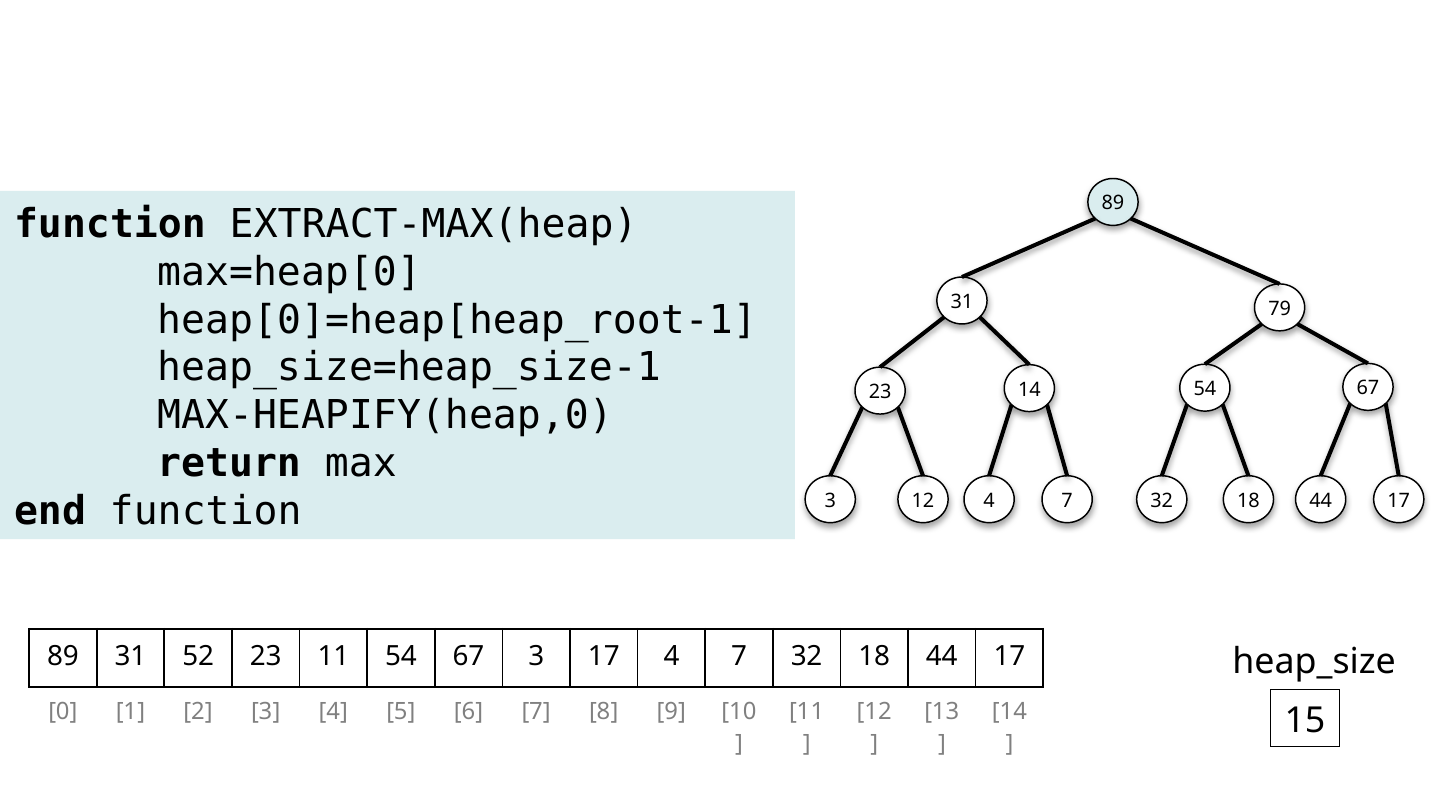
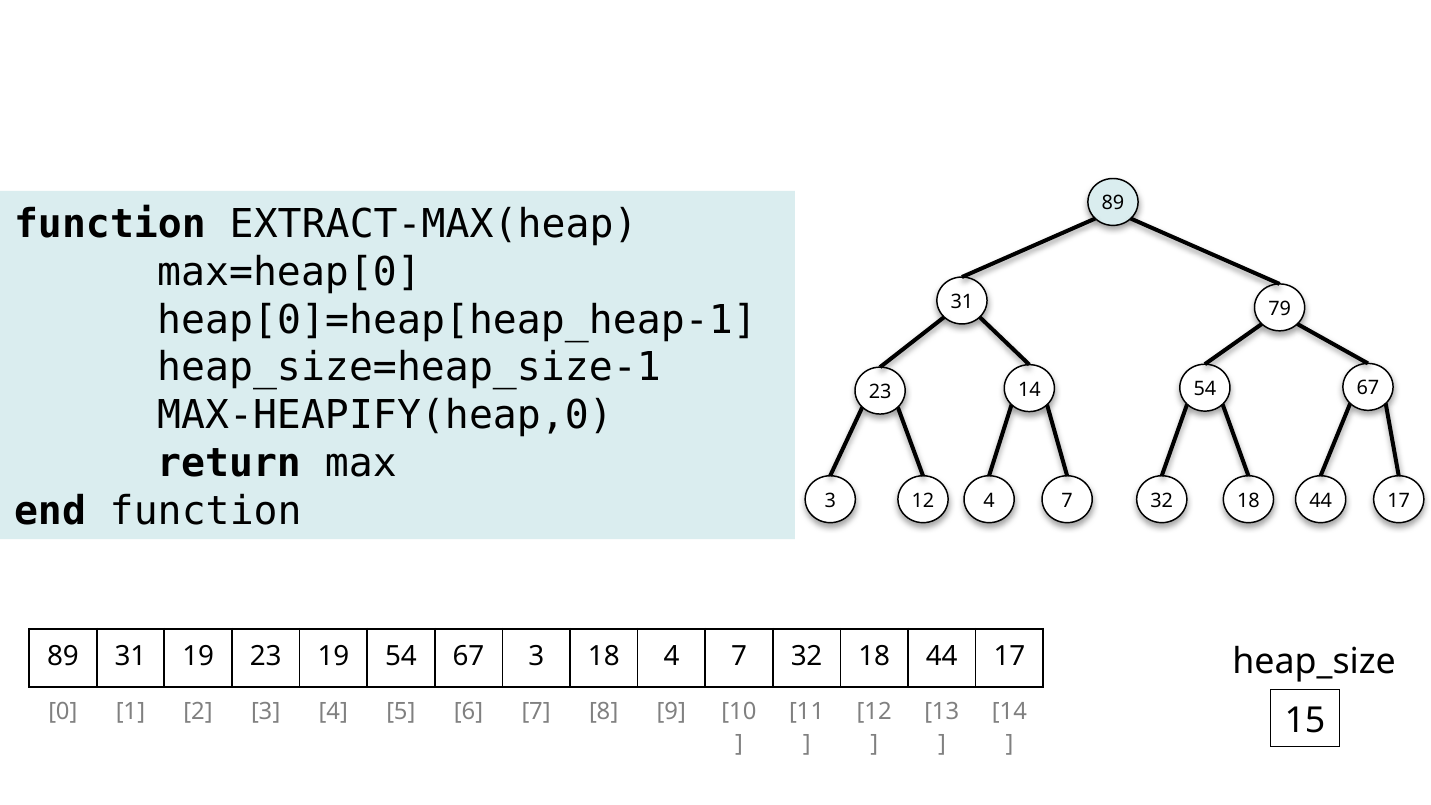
heap[0]=heap[heap_root-1: heap[0]=heap[heap_root-1 -> heap[0]=heap[heap_heap-1
31 52: 52 -> 19
23 11: 11 -> 19
3 17: 17 -> 18
